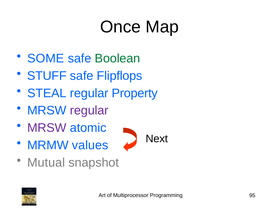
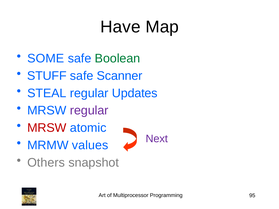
Once: Once -> Have
Flipflops: Flipflops -> Scanner
Property: Property -> Updates
MRSW at (47, 128) colour: purple -> red
Next colour: black -> purple
Mutual: Mutual -> Others
